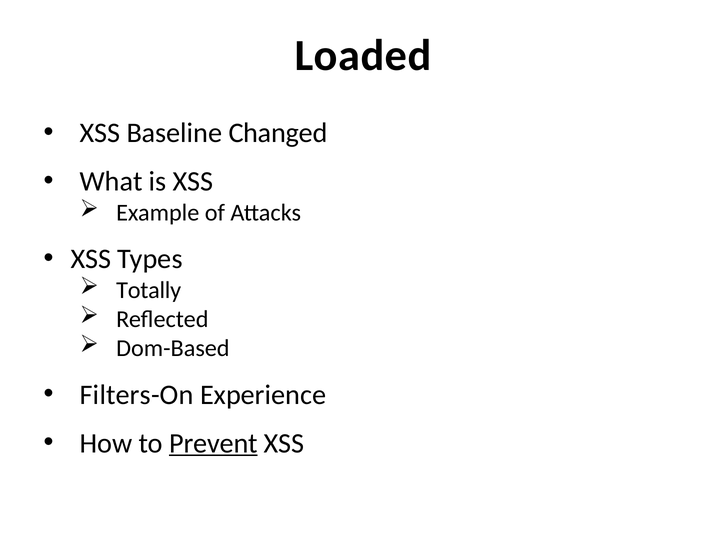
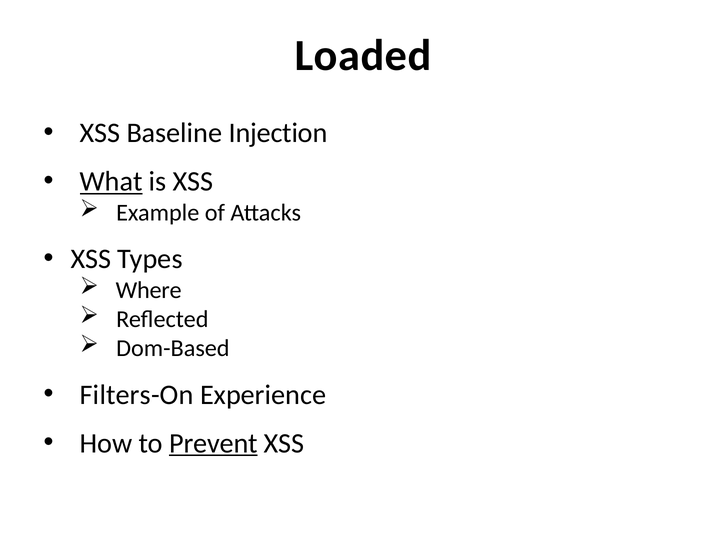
Changed: Changed -> Injection
What underline: none -> present
Totally: Totally -> Where
